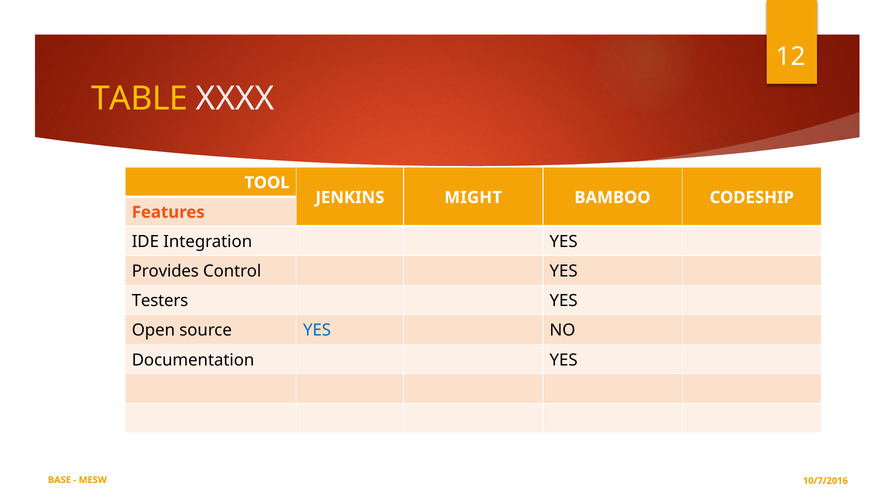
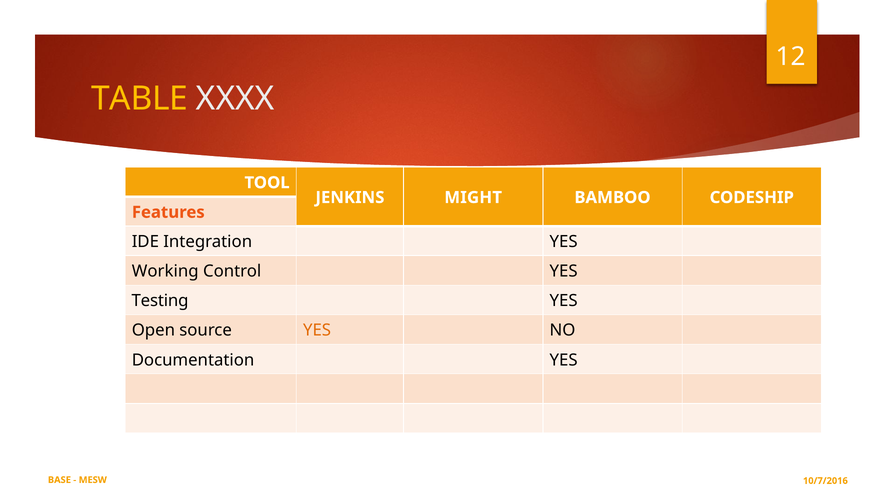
Provides: Provides -> Working
Testers: Testers -> Testing
YES at (317, 331) colour: blue -> orange
